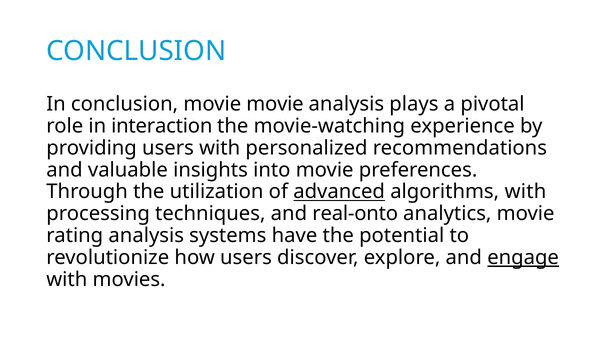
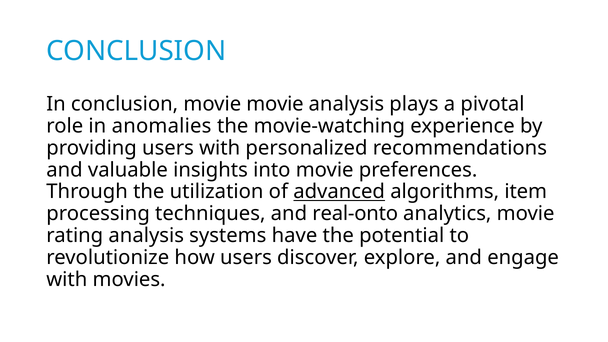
interaction: interaction -> anomalies
algorithms with: with -> item
engage underline: present -> none
